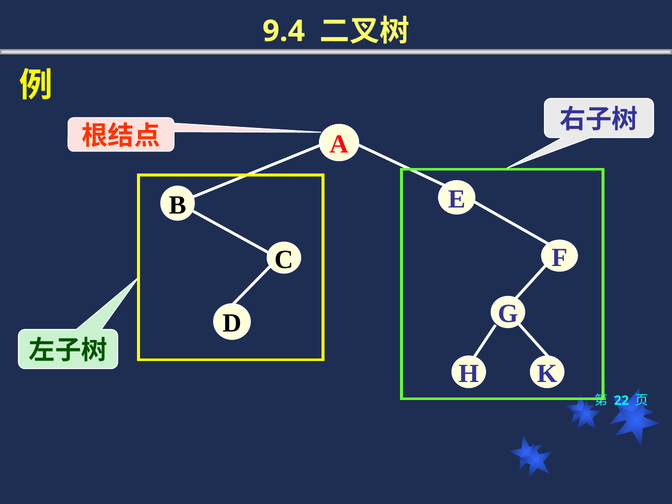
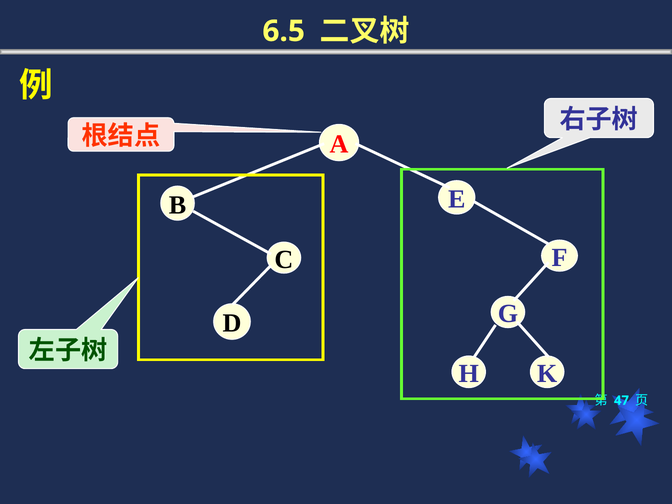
9.4: 9.4 -> 6.5
22: 22 -> 47
